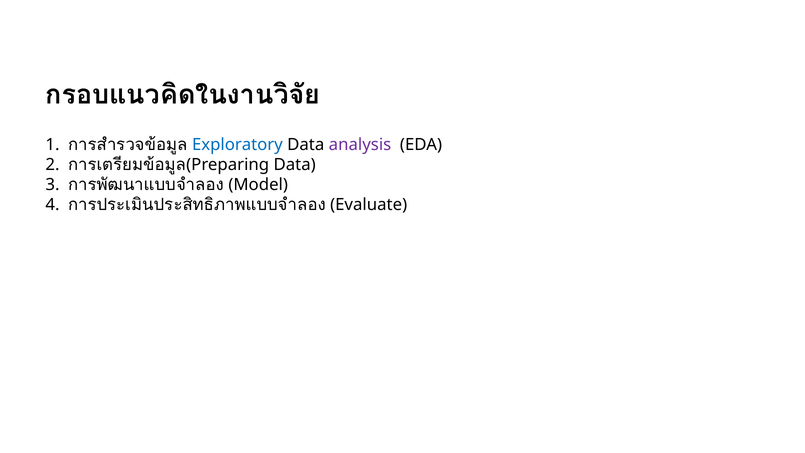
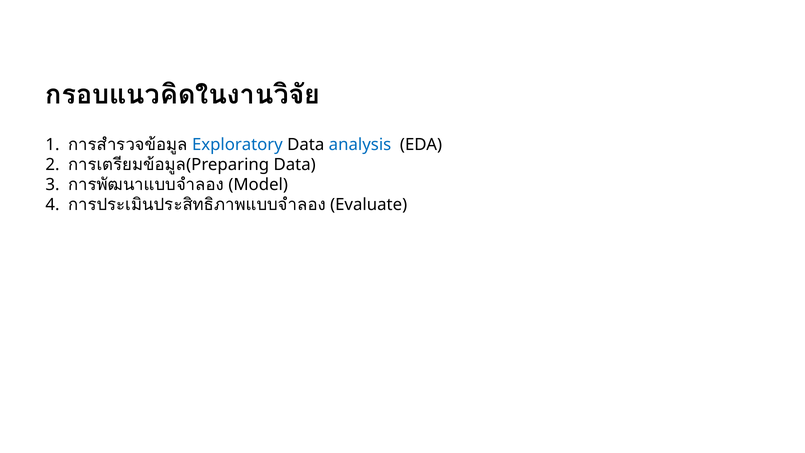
analysis colour: purple -> blue
